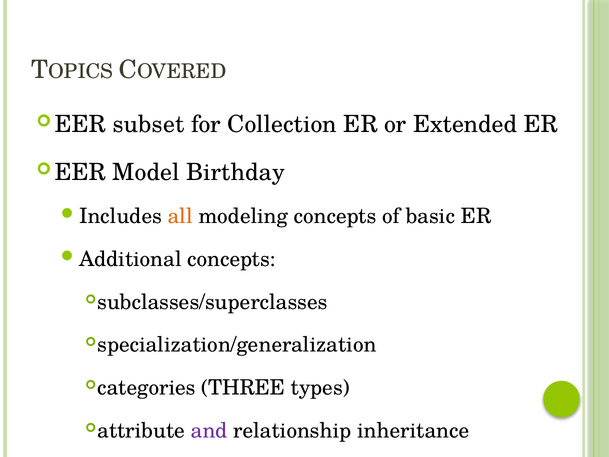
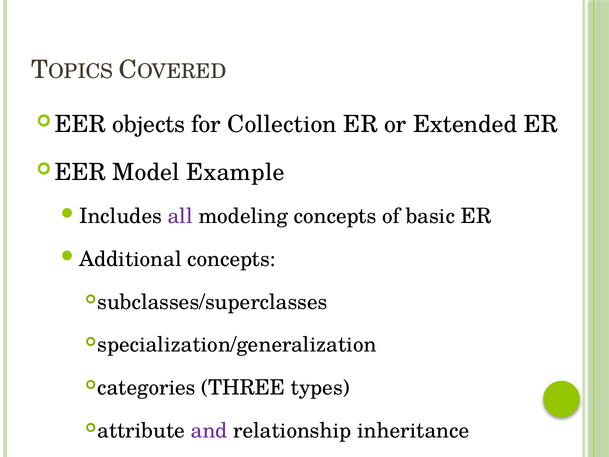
subset: subset -> objects
Birthday: Birthday -> Example
all colour: orange -> purple
